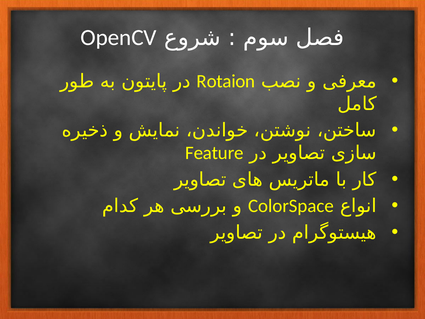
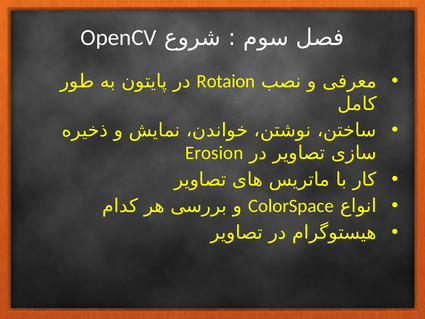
Feature: Feature -> Erosion
